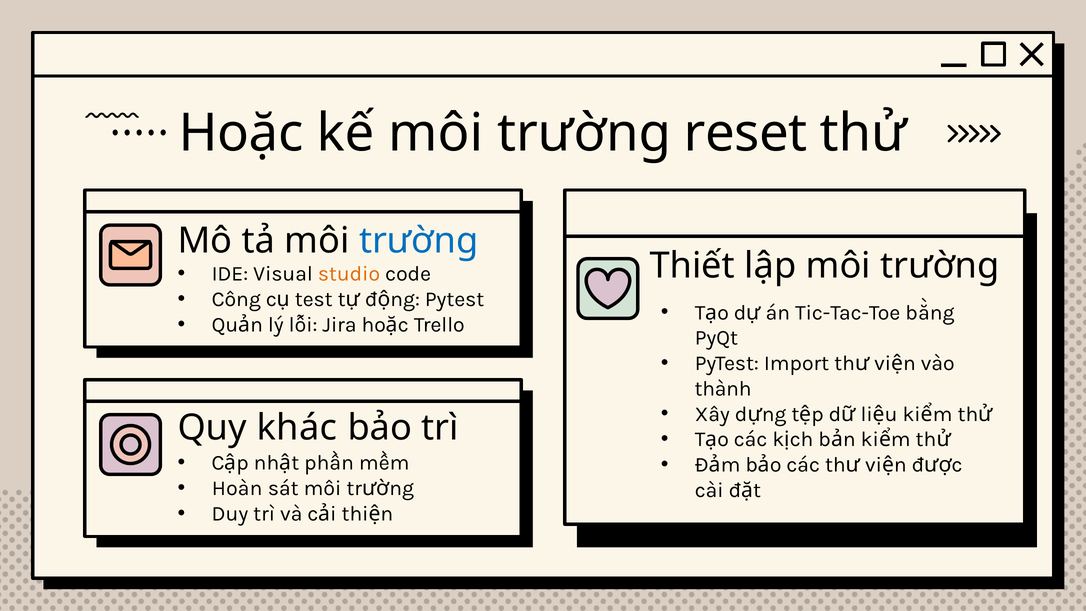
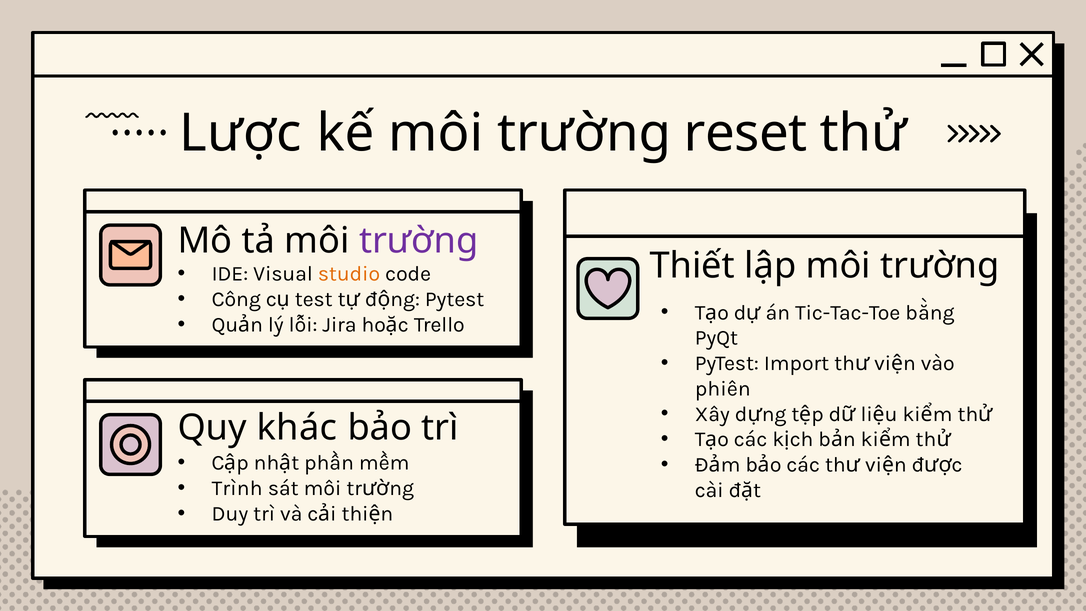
Hoặc: Hoặc -> Lược
trường at (419, 241) colour: blue -> purple
thành: thành -> phiên
Hoàn: Hoàn -> Trình
